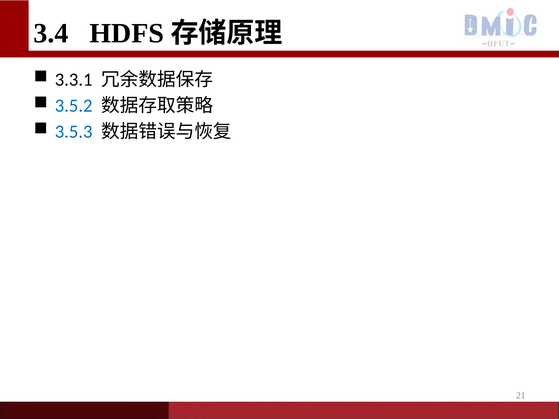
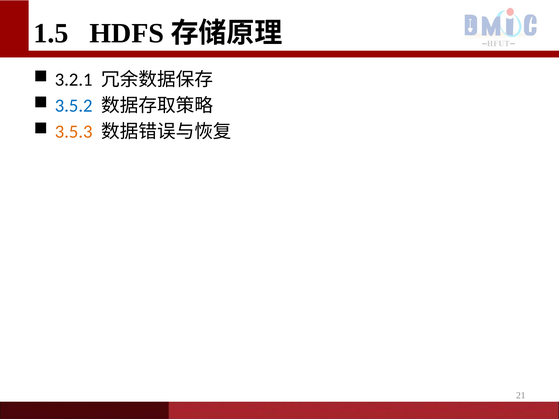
3.4: 3.4 -> 1.5
3.3.1: 3.3.1 -> 3.2.1
3.5.3 colour: blue -> orange
